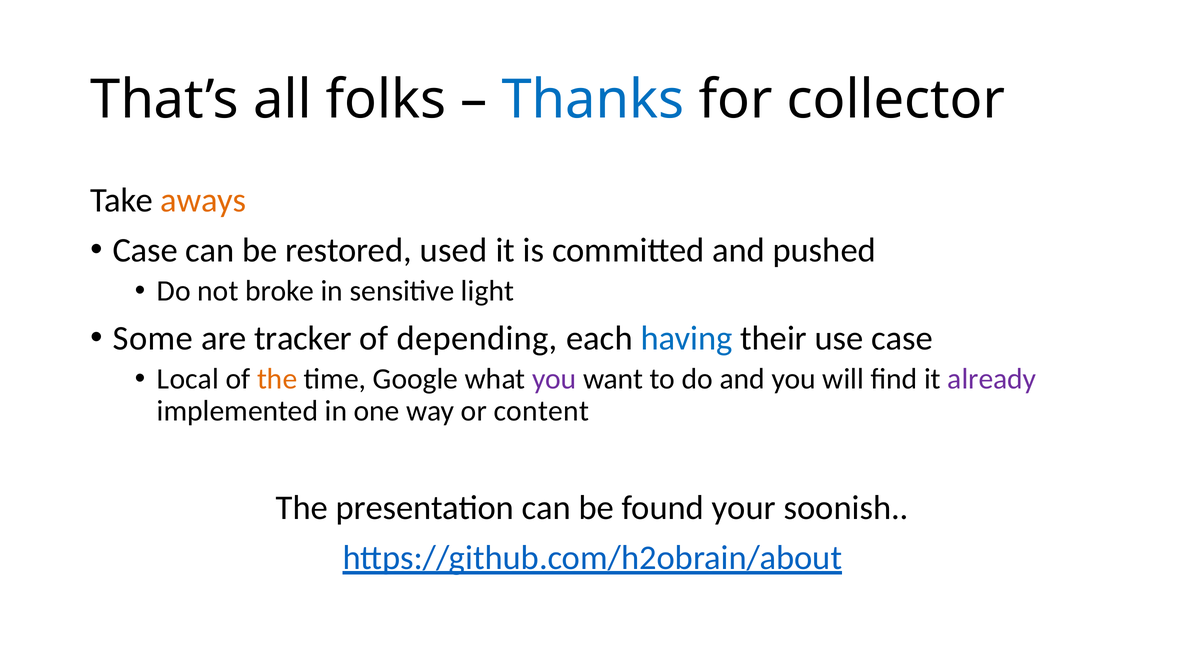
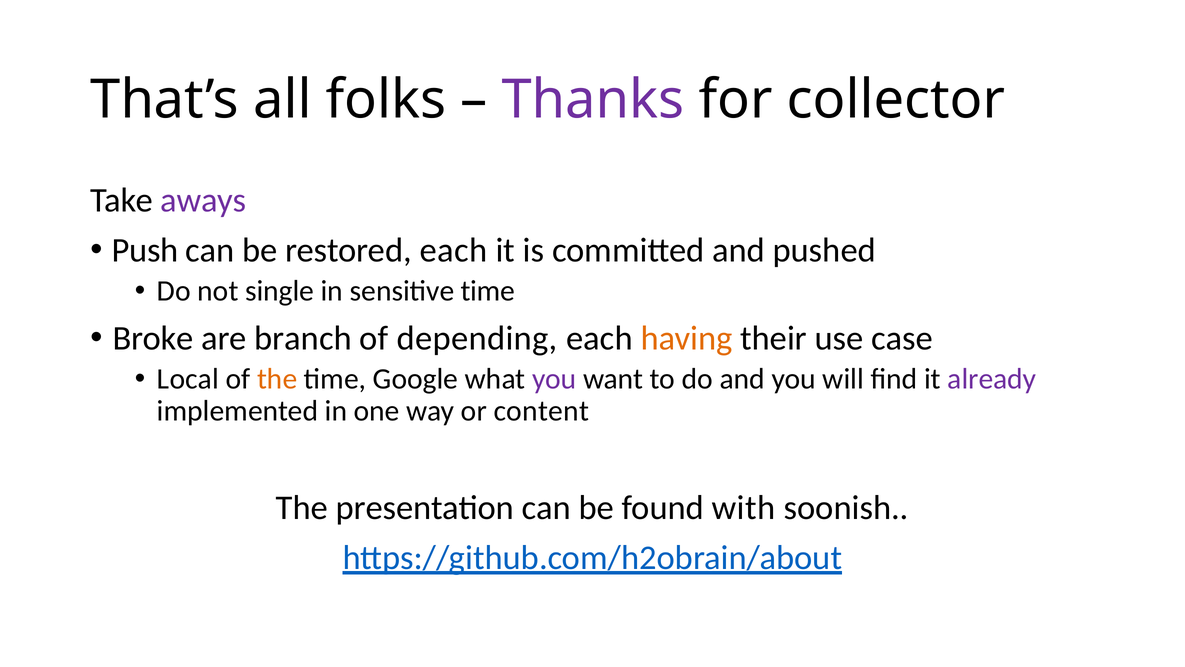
Thanks colour: blue -> purple
aways colour: orange -> purple
Case at (145, 250): Case -> Push
restored used: used -> each
broke: broke -> single
sensitive light: light -> time
Some: Some -> Broke
tracker: tracker -> branch
having colour: blue -> orange
your: your -> with
